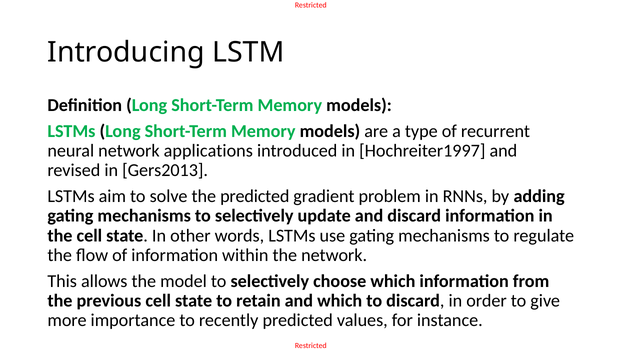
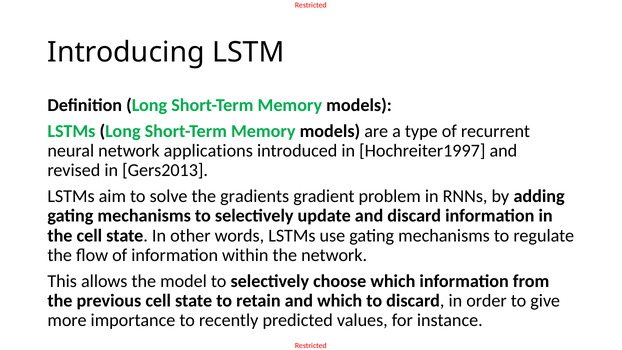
the predicted: predicted -> gradients
